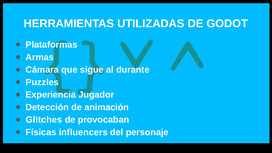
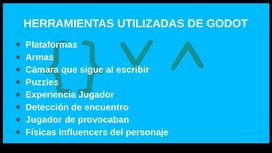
durante: durante -> escribir
animación: animación -> encuentro
Glitches at (44, 120): Glitches -> Jugador
